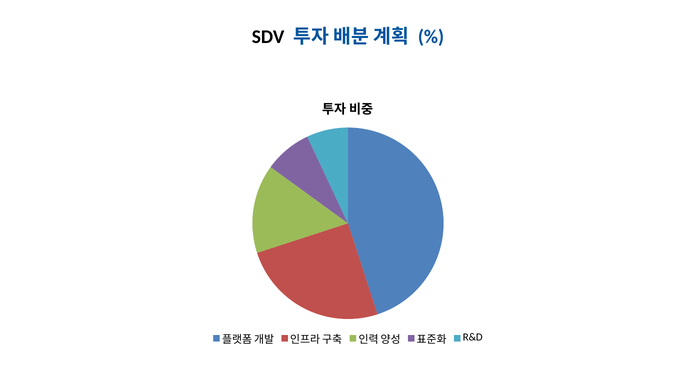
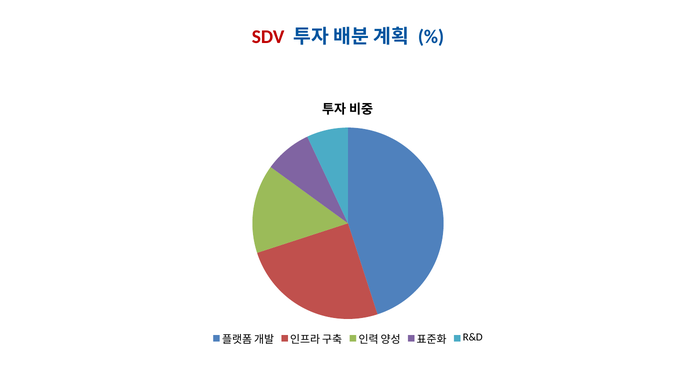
SDV colour: black -> red
